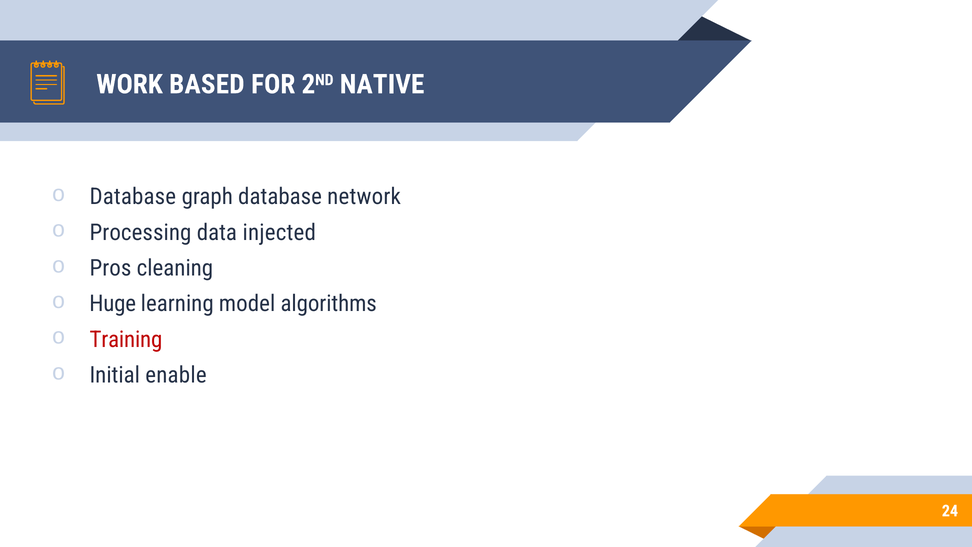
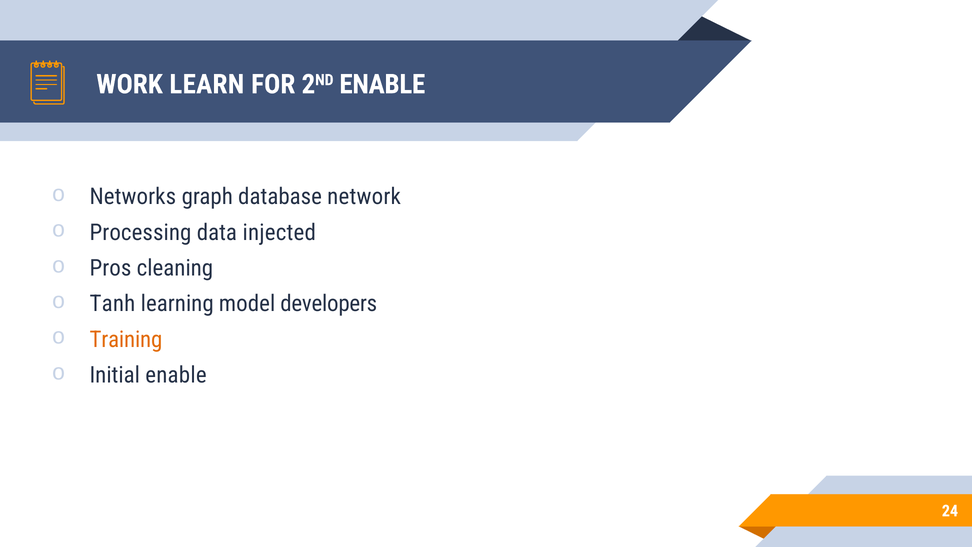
BASED: BASED -> LEARN
2ND NATIVE: NATIVE -> ENABLE
Database at (133, 197): Database -> Networks
Huge: Huge -> Tanh
algorithms: algorithms -> developers
Training colour: red -> orange
